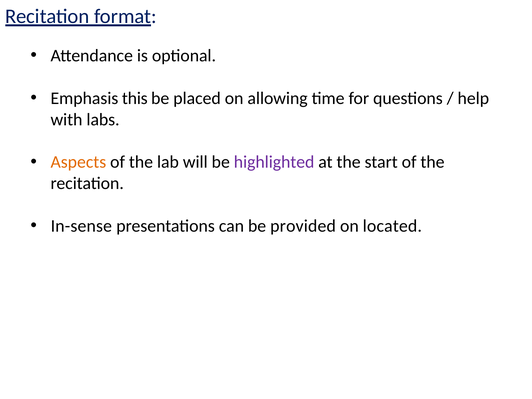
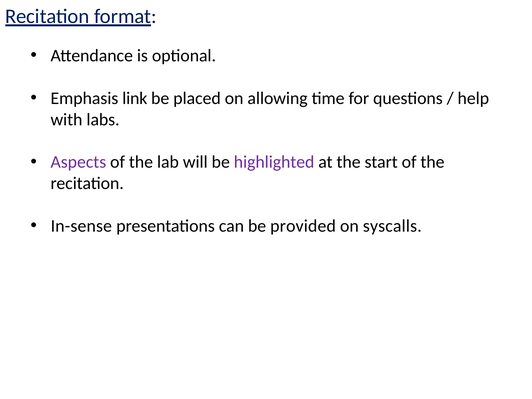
this: this -> link
Aspects colour: orange -> purple
located: located -> syscalls
